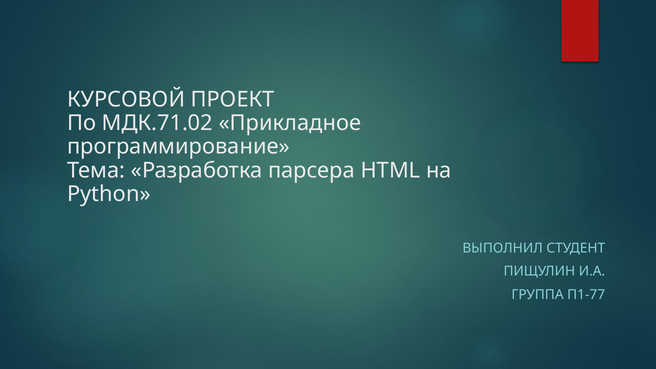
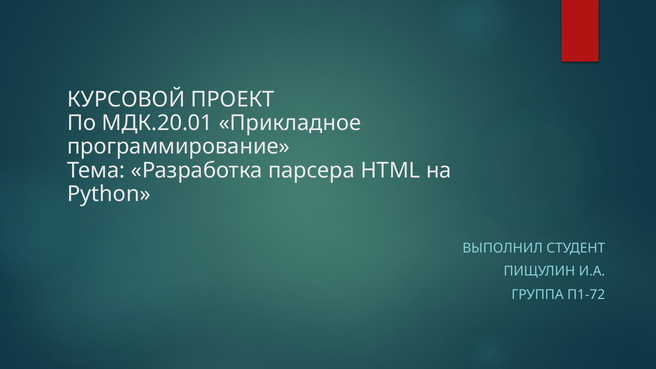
МДК.71.02: МДК.71.02 -> МДК.20.01
П1-77: П1-77 -> П1-72
